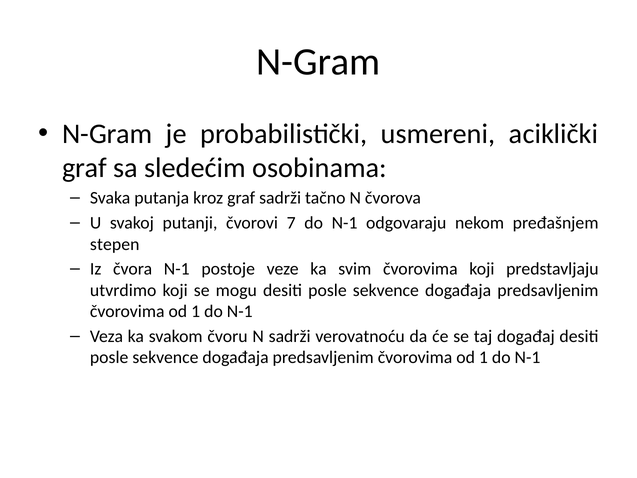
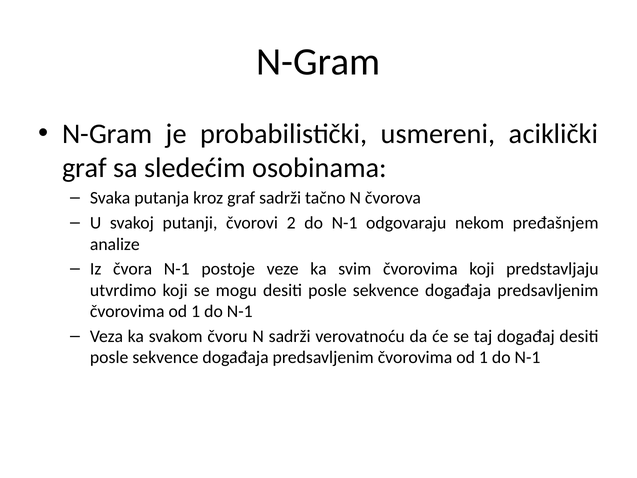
7: 7 -> 2
stepen: stepen -> analize
